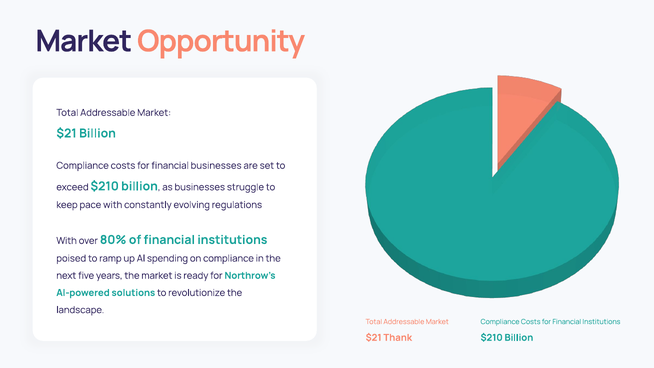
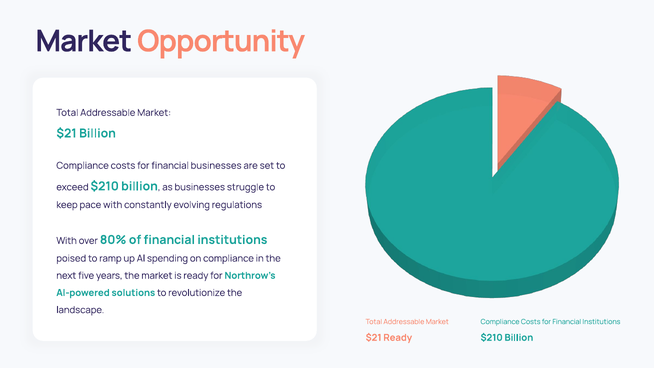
$21 Thank: Thank -> Ready
